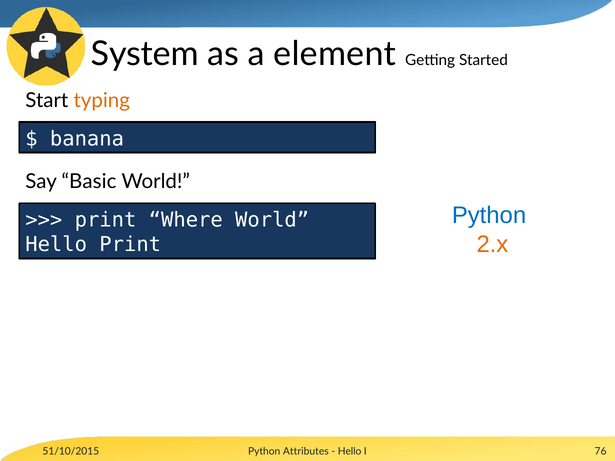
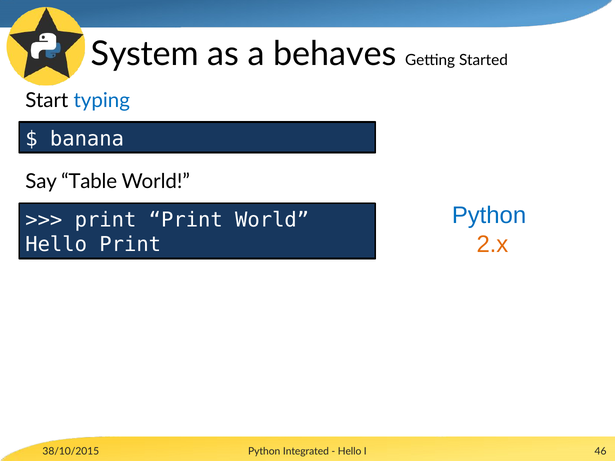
element: element -> behaves
typing colour: orange -> blue
Basic: Basic -> Table
print Where: Where -> Print
51/10/2015: 51/10/2015 -> 38/10/2015
Attributes: Attributes -> Integrated
76: 76 -> 46
